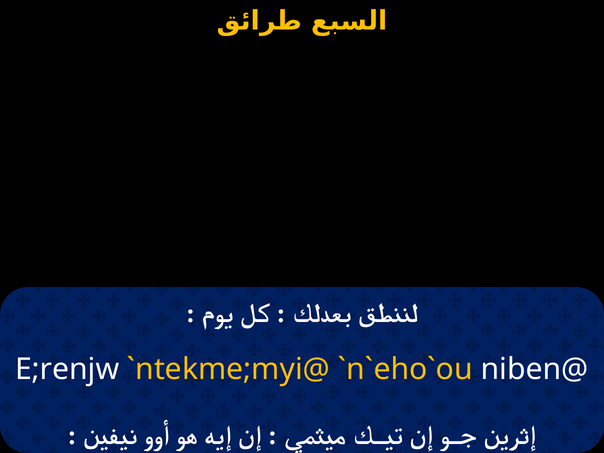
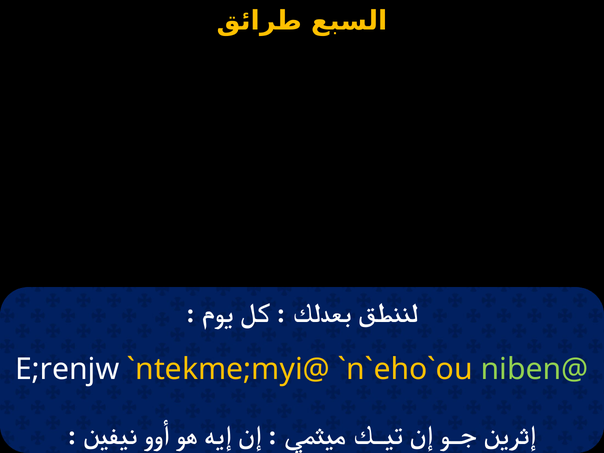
niben@ colour: white -> light green
